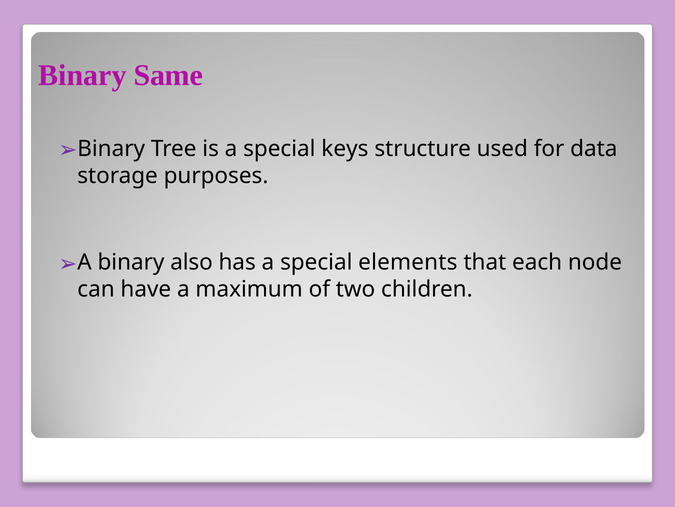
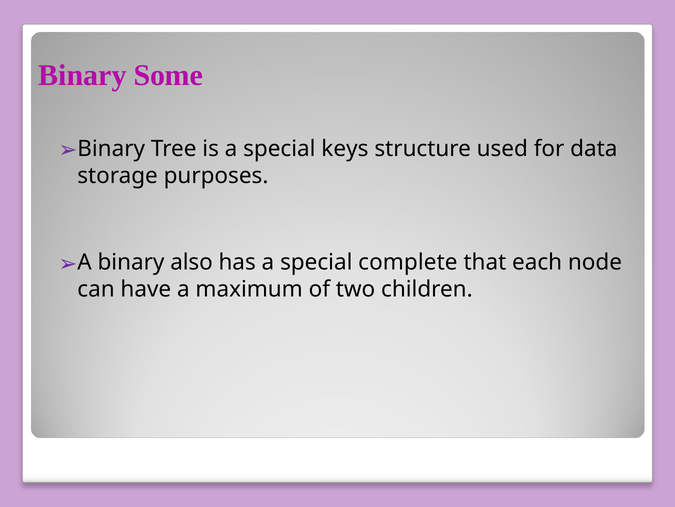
Same: Same -> Some
elements: elements -> complete
